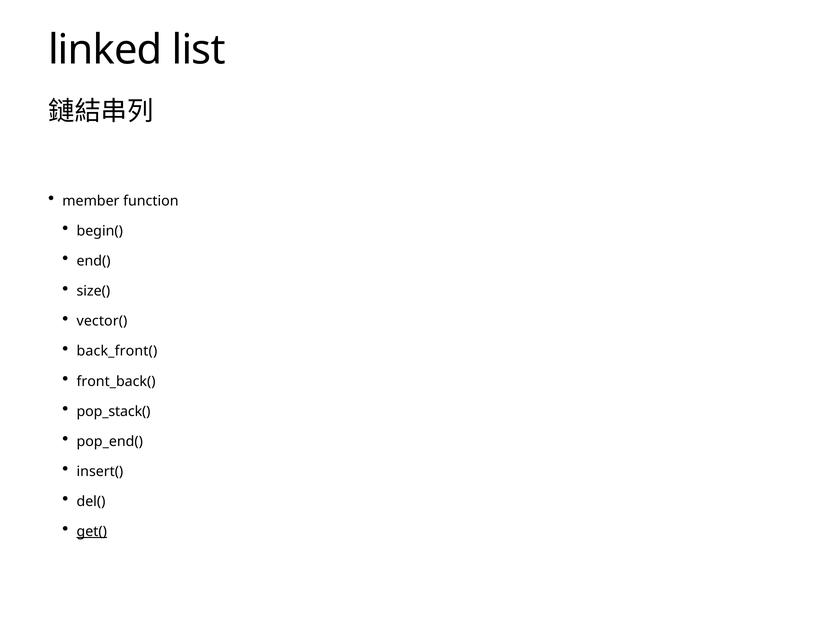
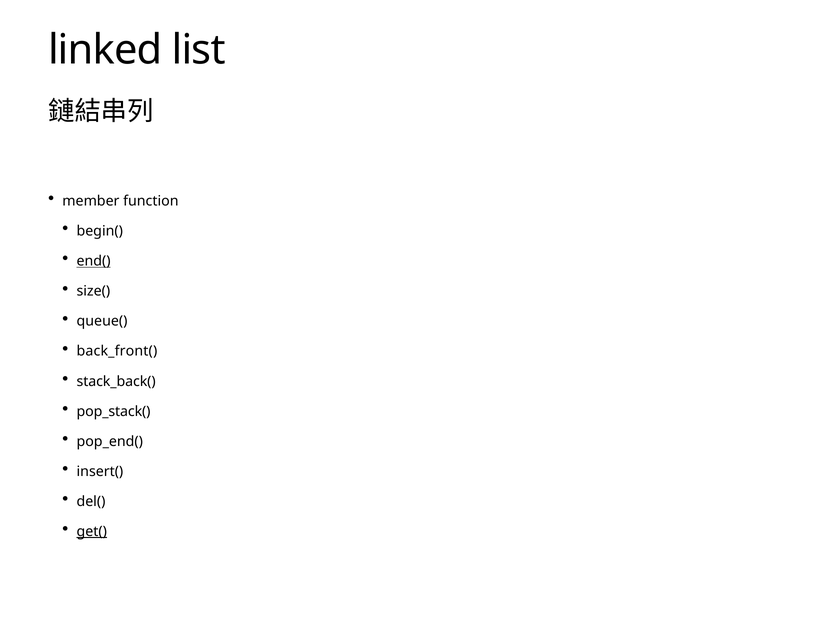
end( underline: none -> present
vector(: vector( -> queue(
front_back(: front_back( -> stack_back(
